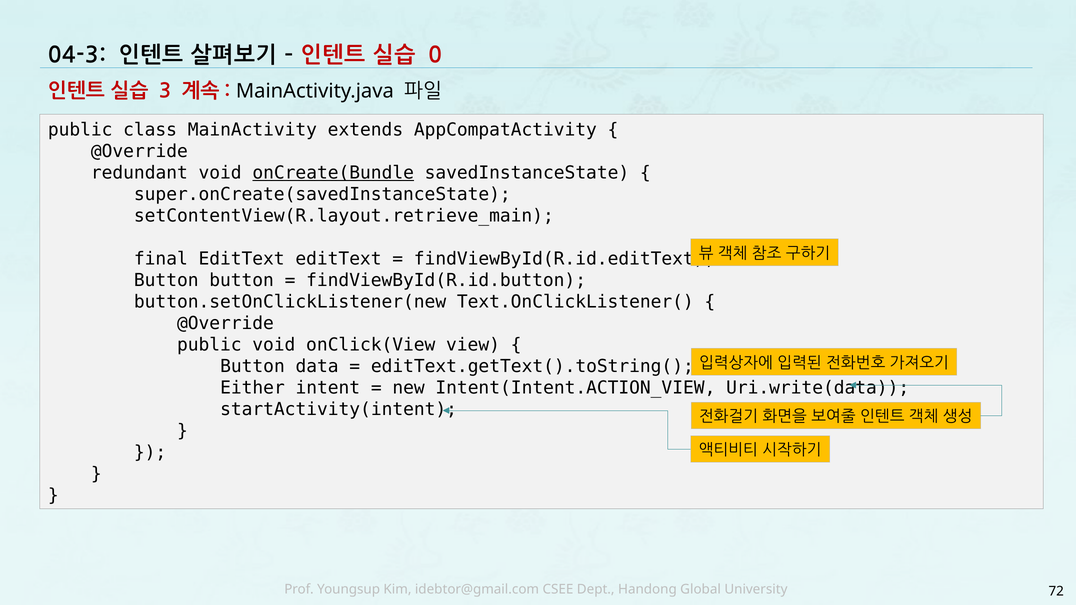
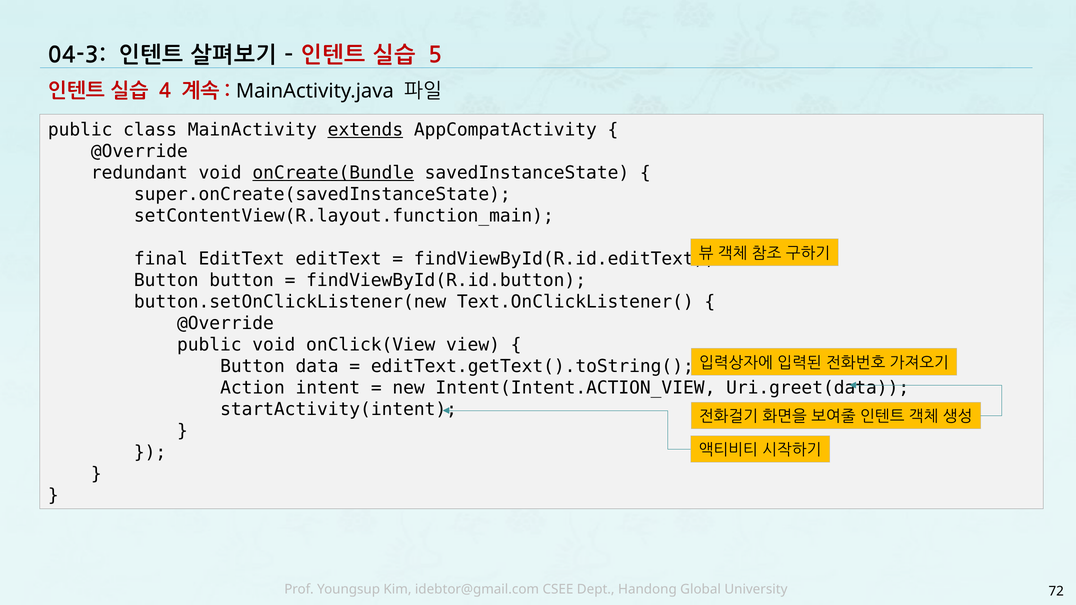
0: 0 -> 5
3: 3 -> 4
extends underline: none -> present
setContentView(R.layout.retrieve_main: setContentView(R.layout.retrieve_main -> setContentView(R.layout.function_main
Either: Either -> Action
Uri.write(data: Uri.write(data -> Uri.greet(data
